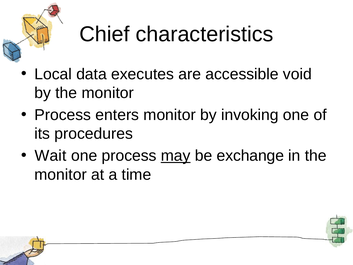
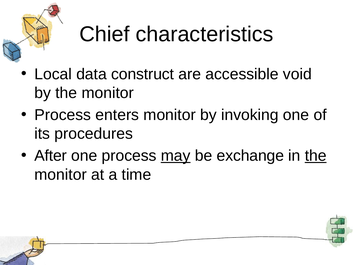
executes: executes -> construct
Wait: Wait -> After
the at (316, 156) underline: none -> present
